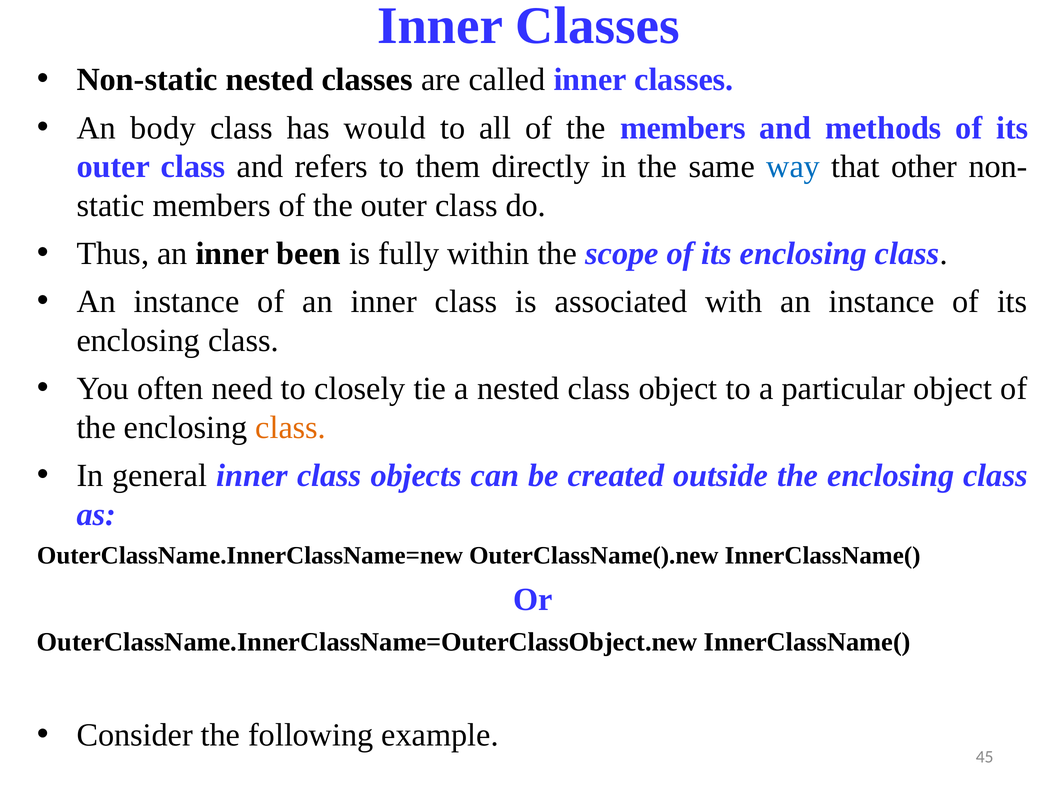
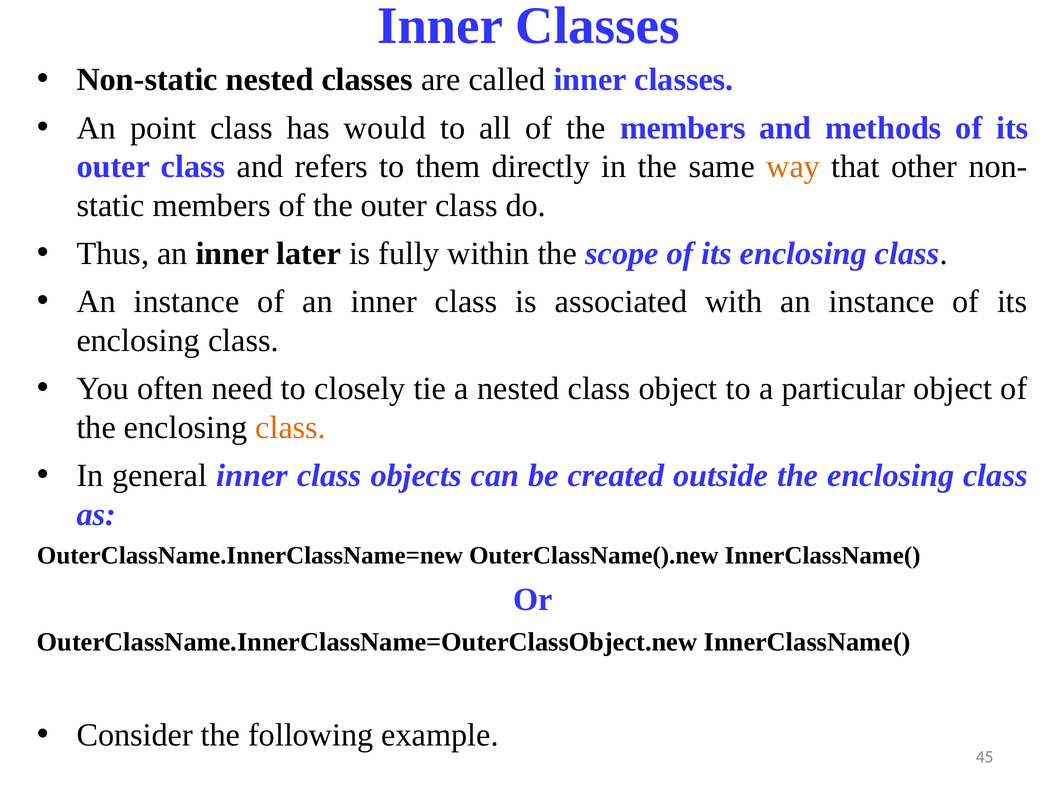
body: body -> point
way colour: blue -> orange
been: been -> later
